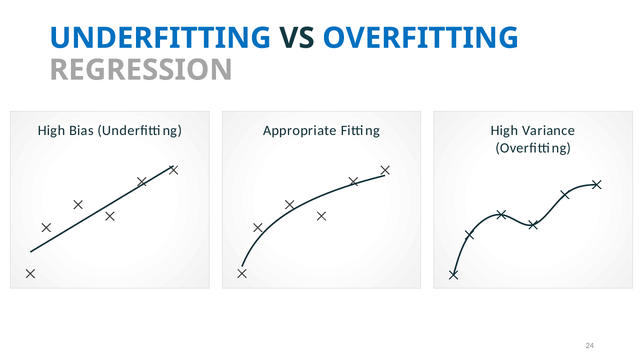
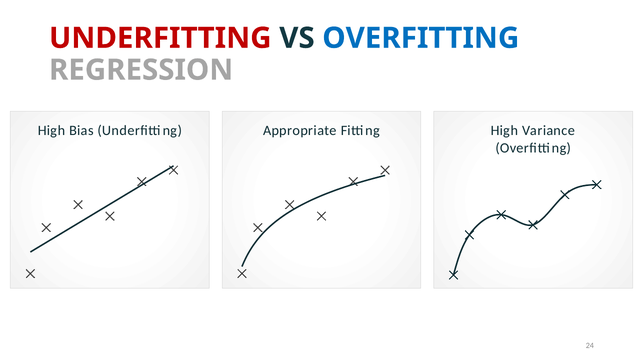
UNDERFITTING at (160, 38) colour: blue -> red
